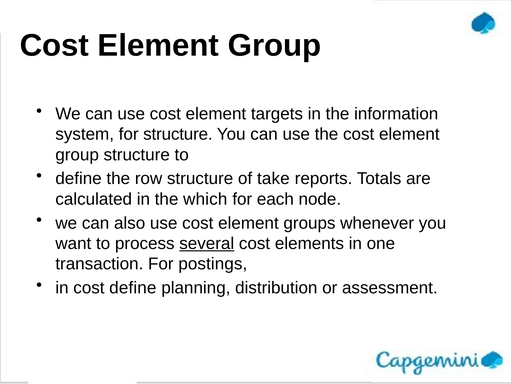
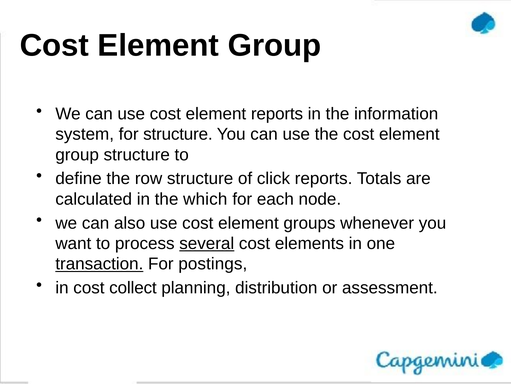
element targets: targets -> reports
take: take -> click
transaction underline: none -> present
cost define: define -> collect
